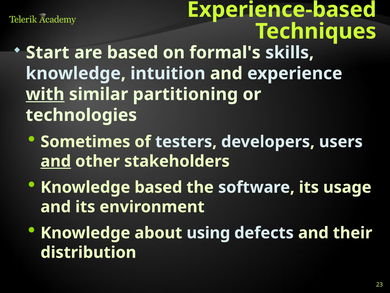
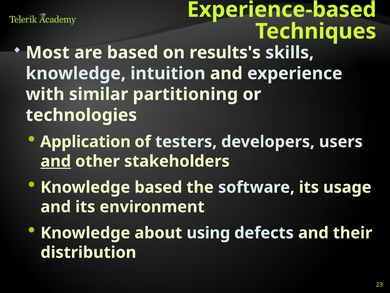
Start: Start -> Most
formal's: formal's -> results's
with underline: present -> none
Sometimes: Sometimes -> Application
